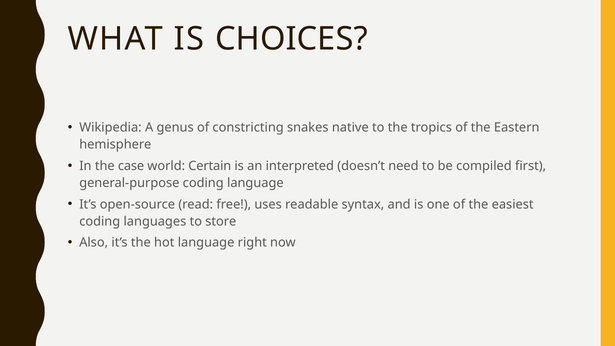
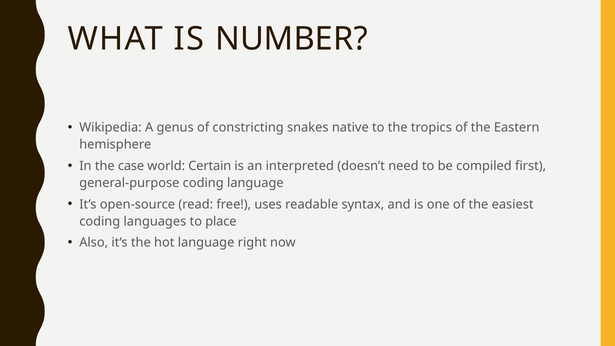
CHOICES: CHOICES -> NUMBER
store: store -> place
